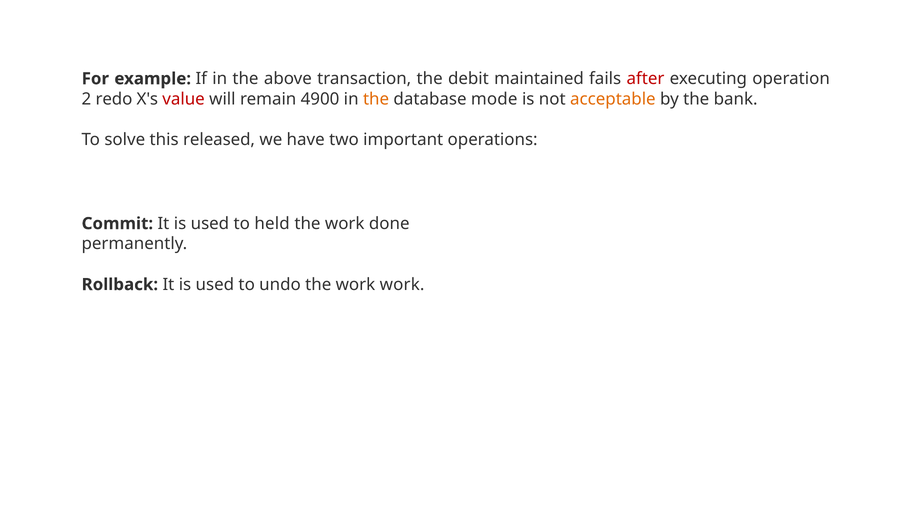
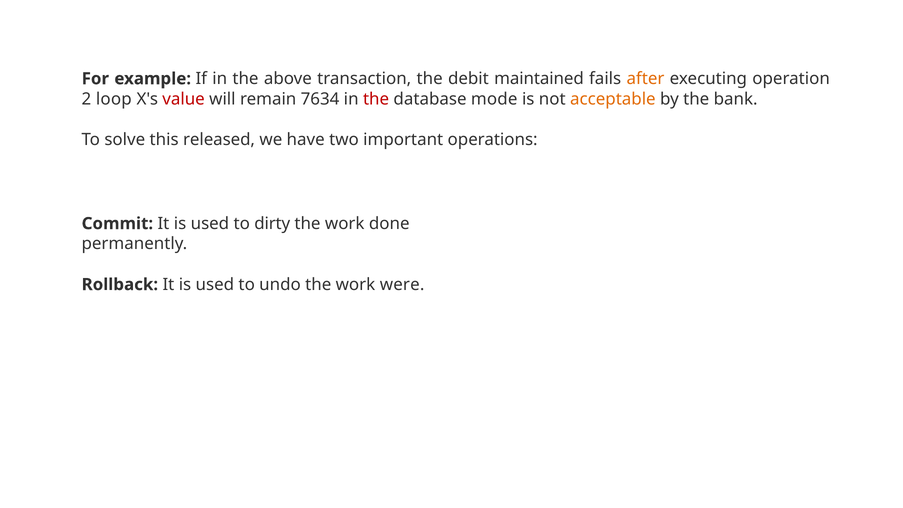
after colour: red -> orange
redo: redo -> loop
4900: 4900 -> 7634
the at (376, 99) colour: orange -> red
held: held -> dirty
work work: work -> were
